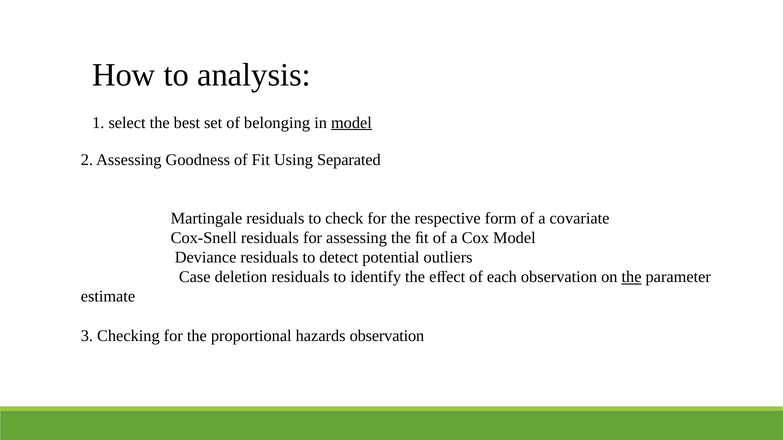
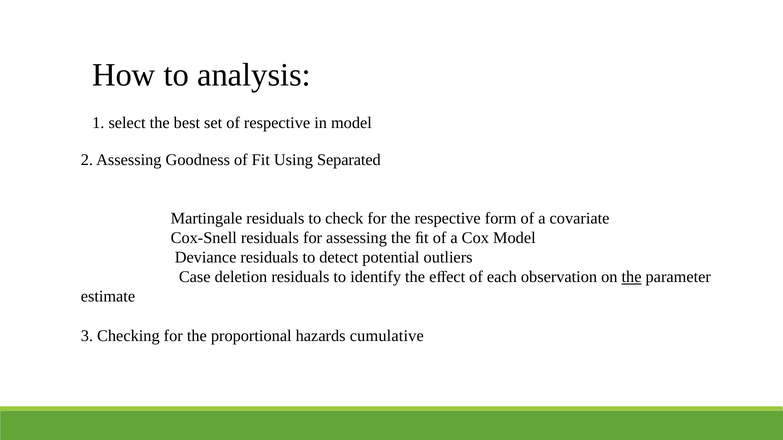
of belonging: belonging -> respective
model at (351, 123) underline: present -> none
hazards observation: observation -> cumulative
